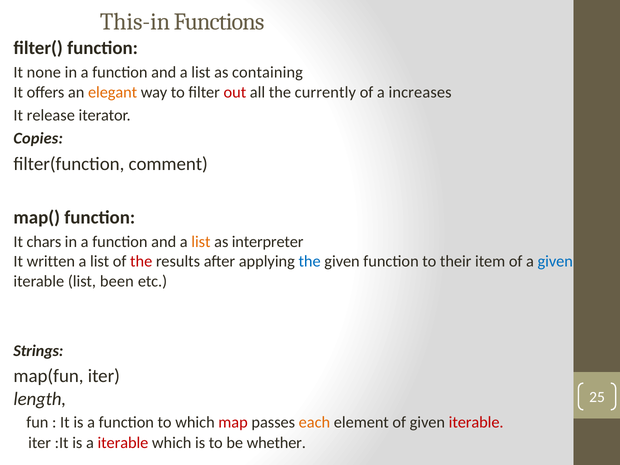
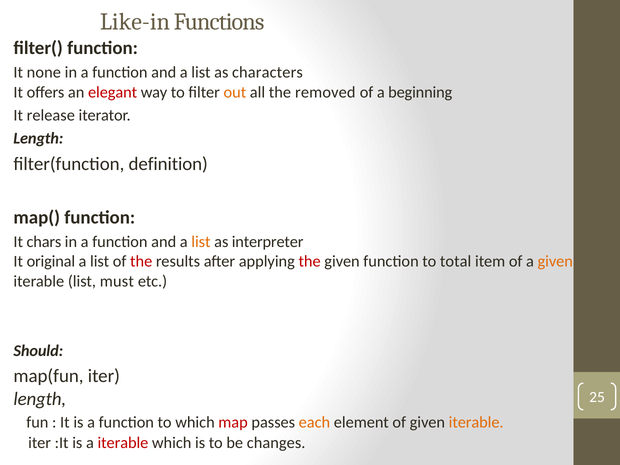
This-in: This-in -> Like-in
containing: containing -> characters
elegant colour: orange -> red
out colour: red -> orange
currently: currently -> removed
increases: increases -> beginning
Copies at (38, 138): Copies -> Length
comment: comment -> definition
written: written -> original
the at (310, 262) colour: blue -> red
their: their -> total
given at (555, 262) colour: blue -> orange
been: been -> must
Strings: Strings -> Should
iterable at (476, 423) colour: red -> orange
whether: whether -> changes
